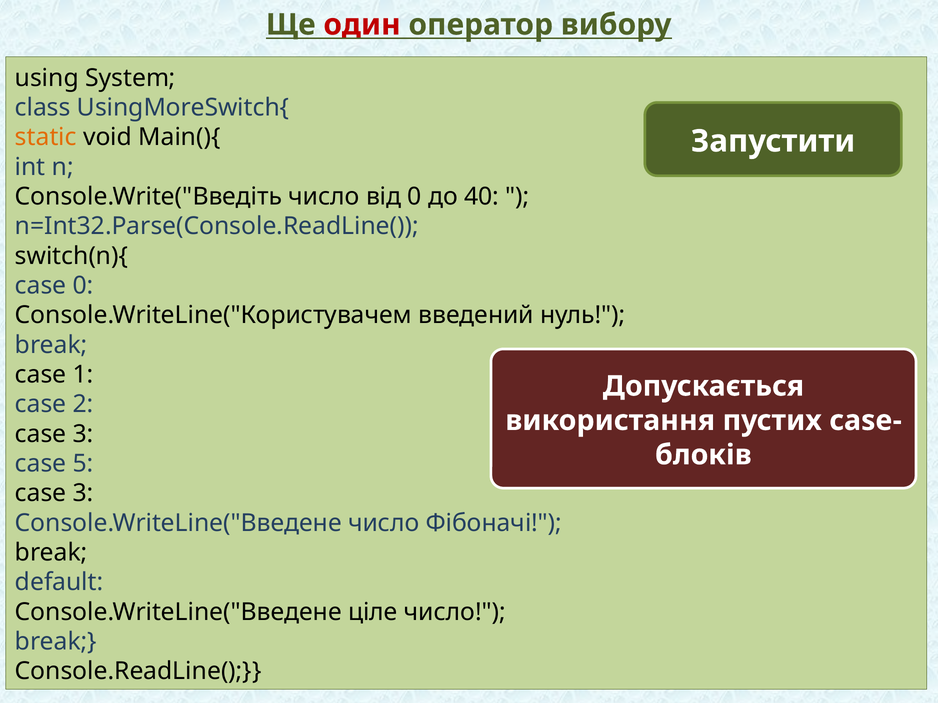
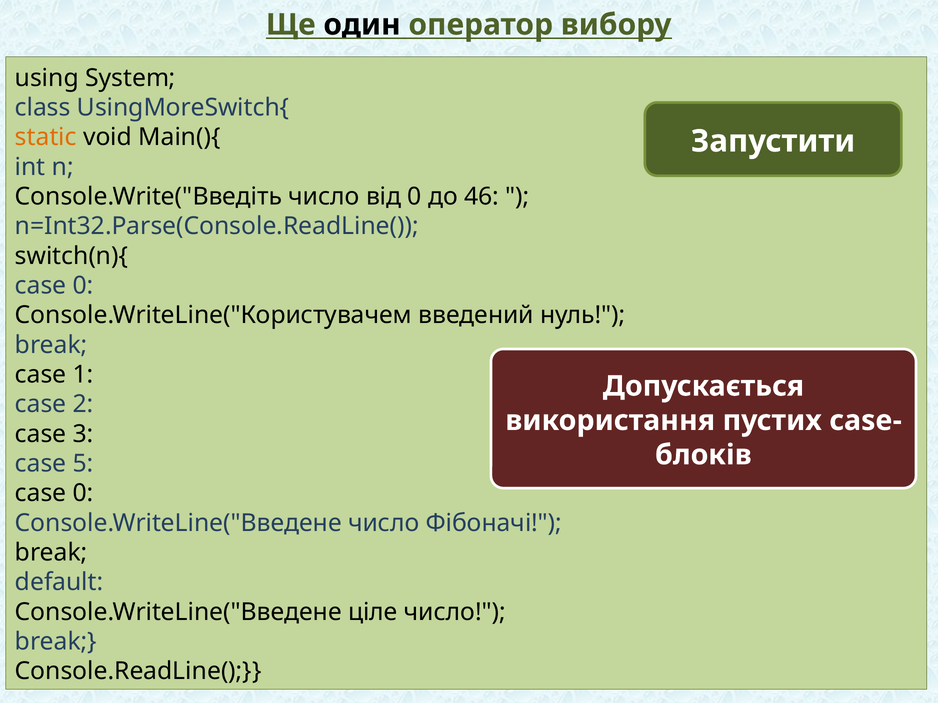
один colour: red -> black
40: 40 -> 46
3 at (83, 494): 3 -> 0
